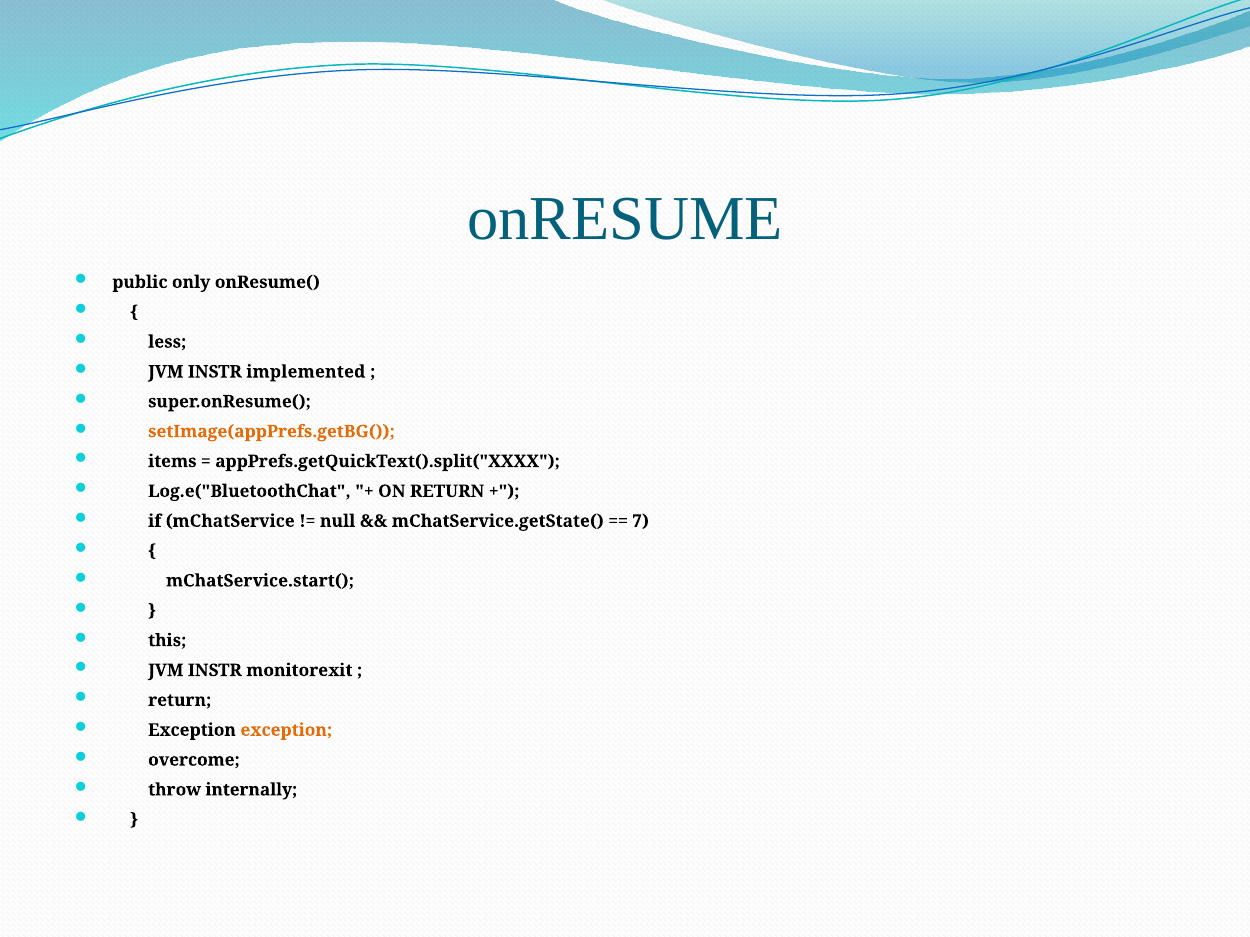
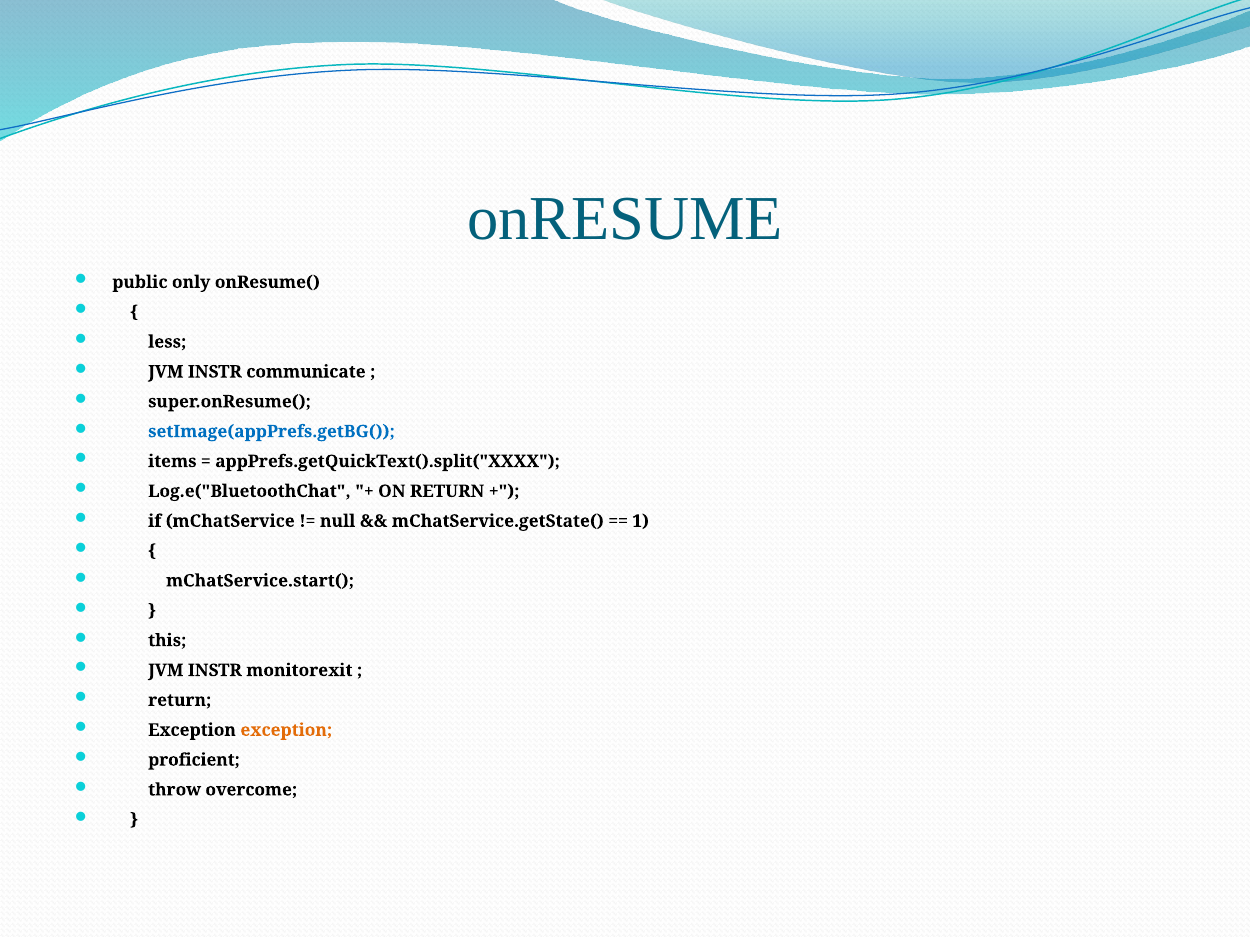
implemented: implemented -> communicate
setImage(appPrefs.getBG( colour: orange -> blue
7: 7 -> 1
overcome: overcome -> proficient
internally: internally -> overcome
